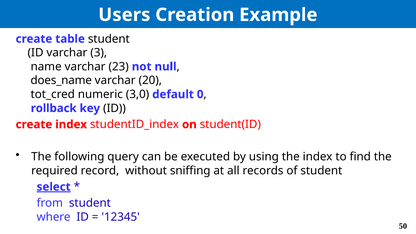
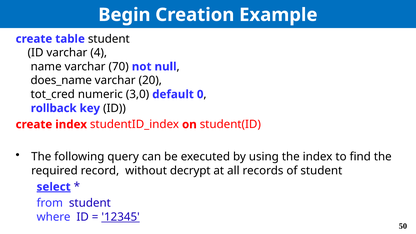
Users: Users -> Begin
3: 3 -> 4
23: 23 -> 70
sniffing: sniffing -> decrypt
12345 underline: none -> present
